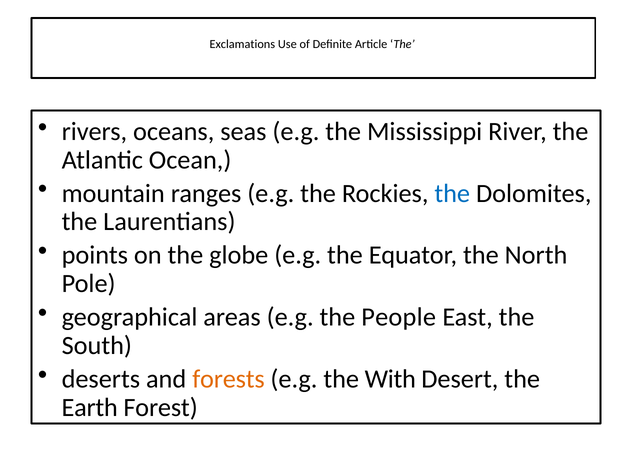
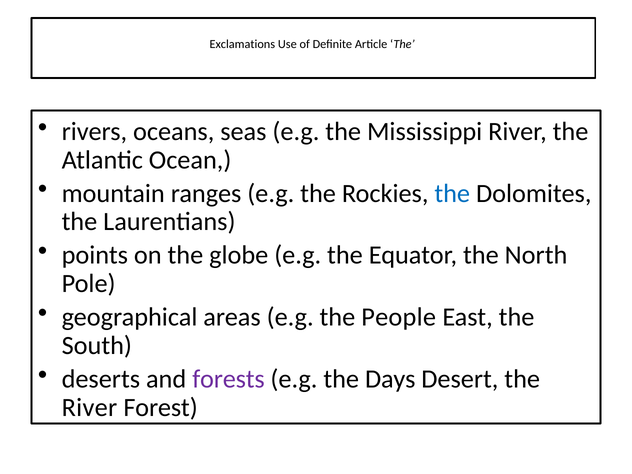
forests colour: orange -> purple
With: With -> Days
Earth at (90, 408): Earth -> River
